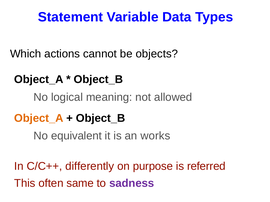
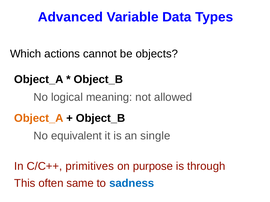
Statement: Statement -> Advanced
works: works -> single
differently: differently -> primitives
referred: referred -> through
sadness colour: purple -> blue
